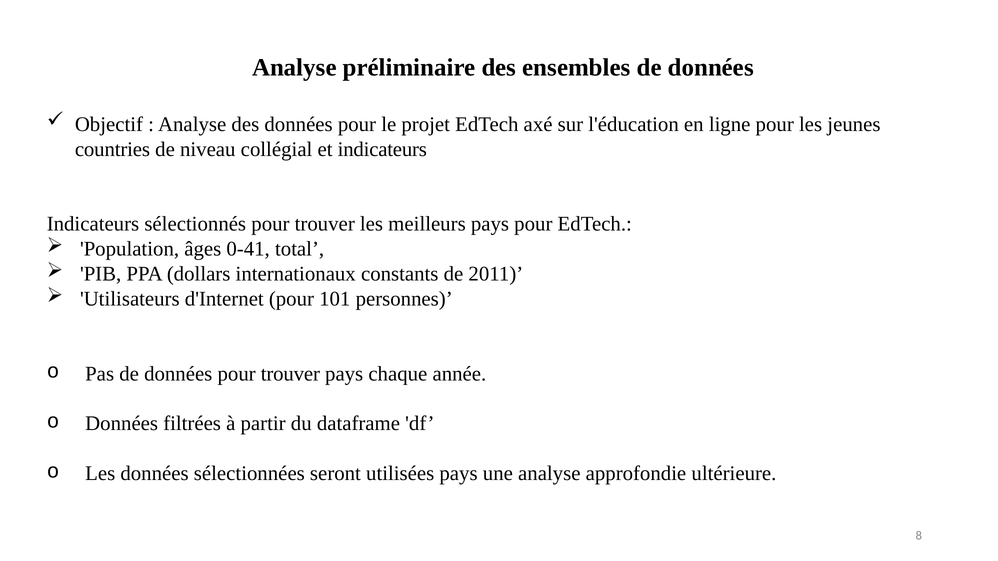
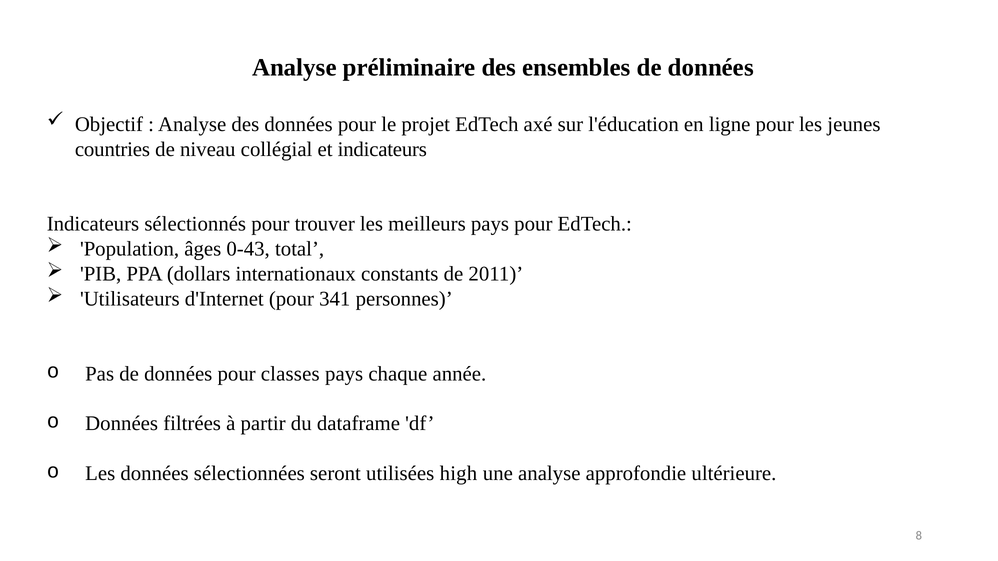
0-41: 0-41 -> 0-43
101: 101 -> 341
données pour trouver: trouver -> classes
utilisées pays: pays -> high
